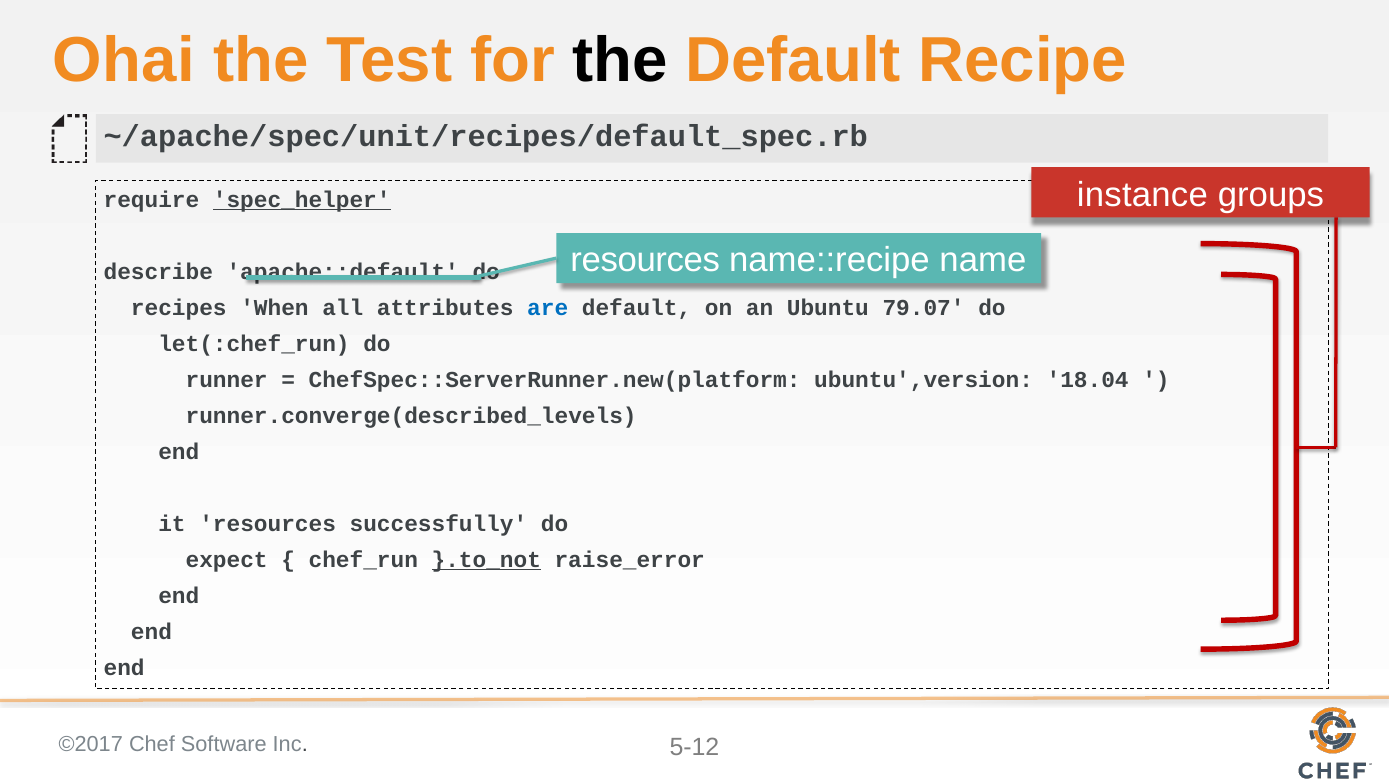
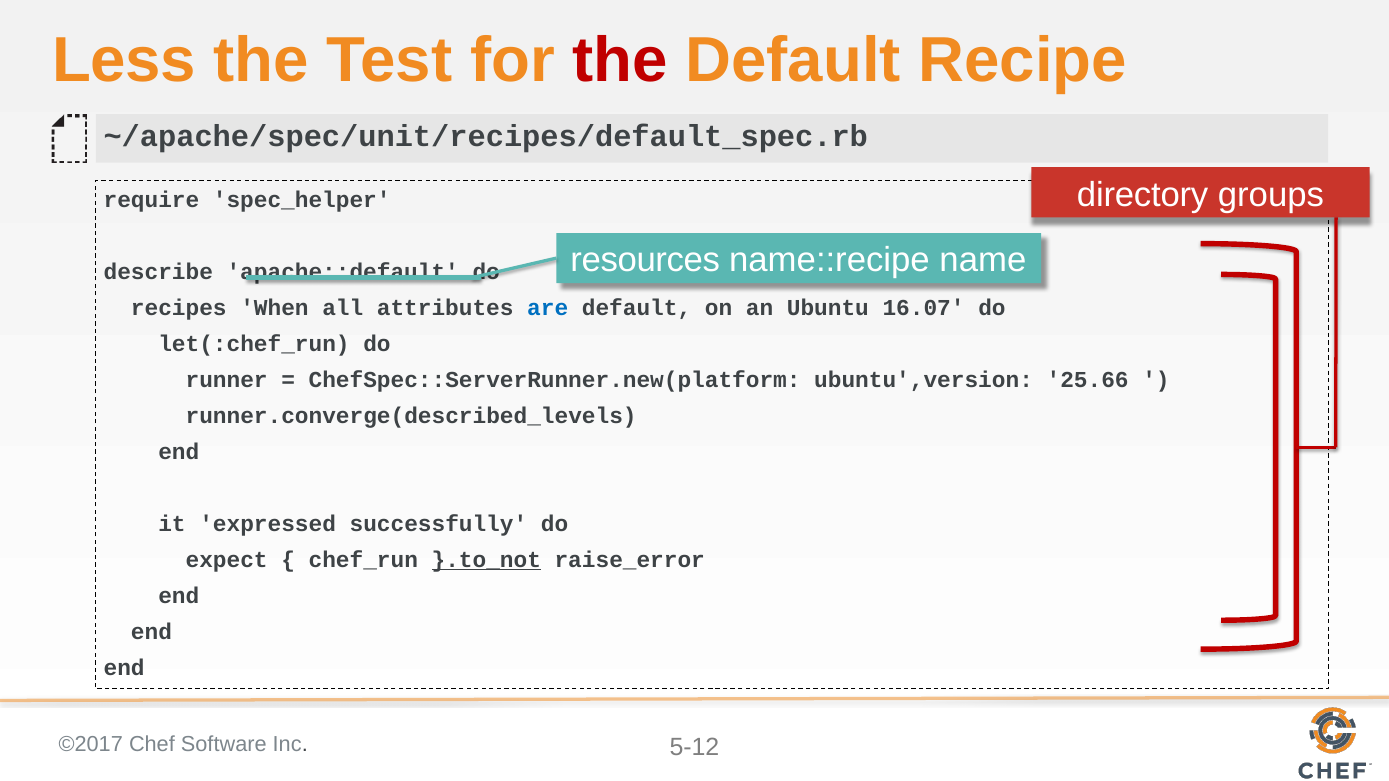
Ohai: Ohai -> Less
the at (620, 60) colour: black -> red
instance: instance -> directory
spec_helper underline: present -> none
79.07: 79.07 -> 16.07
18.04: 18.04 -> 25.66
it resources: resources -> expressed
